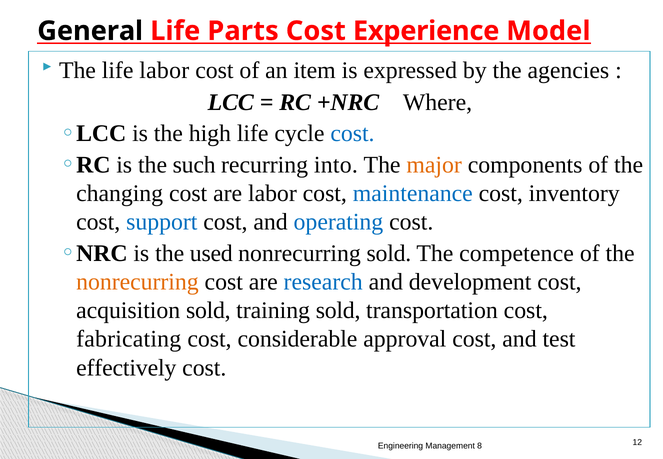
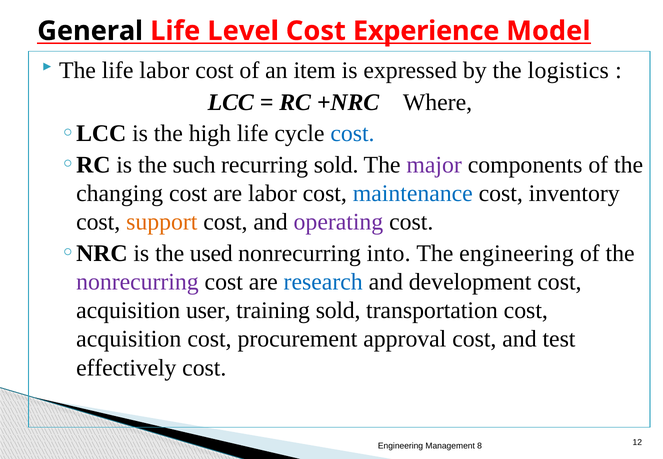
Parts: Parts -> Level
agencies: agencies -> logistics
recurring into: into -> sold
major colour: orange -> purple
support colour: blue -> orange
operating colour: blue -> purple
nonrecurring sold: sold -> into
The competence: competence -> engineering
nonrecurring at (137, 282) colour: orange -> purple
acquisition sold: sold -> user
fabricating at (129, 339): fabricating -> acquisition
considerable: considerable -> procurement
